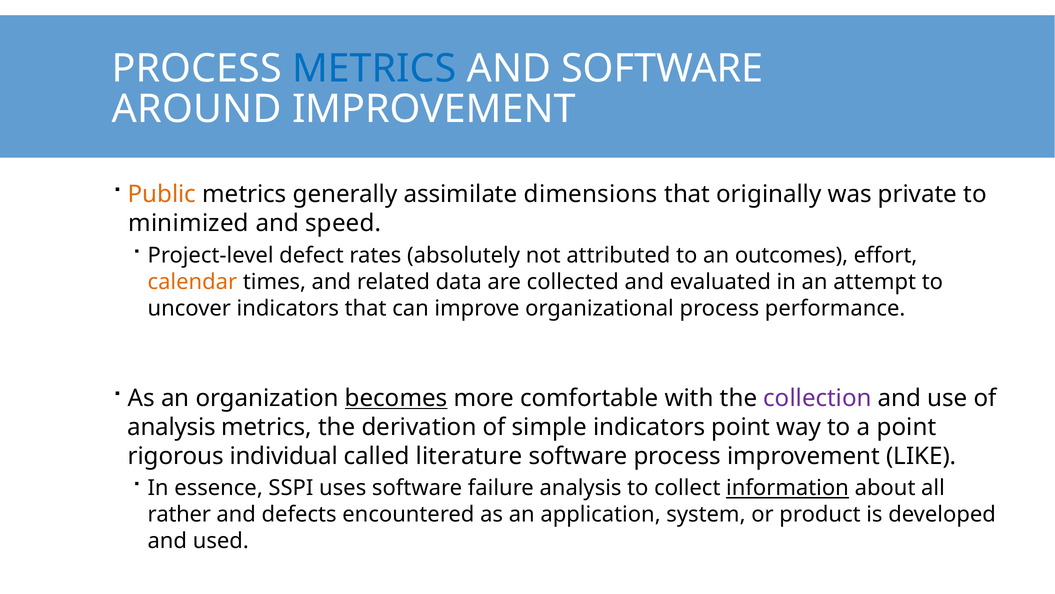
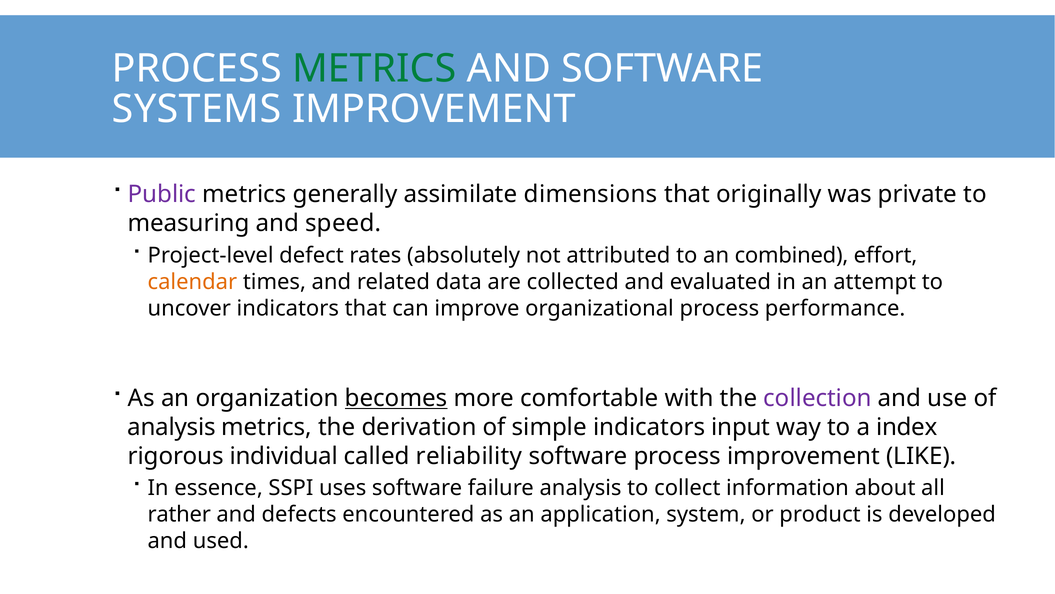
METRICS at (374, 69) colour: blue -> green
AROUND: AROUND -> SYSTEMS
Public colour: orange -> purple
minimized: minimized -> measuring
outcomes: outcomes -> combined
indicators point: point -> input
a point: point -> index
literature: literature -> reliability
information underline: present -> none
